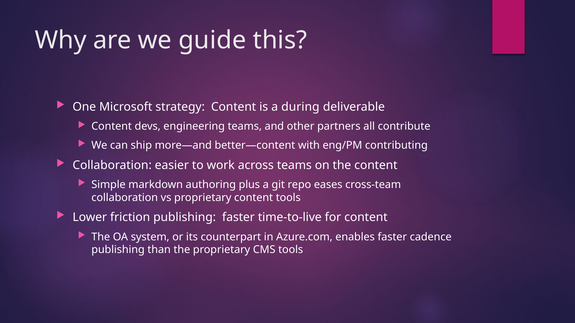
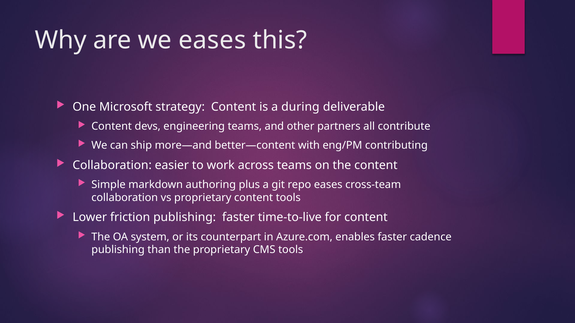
we guide: guide -> eases
